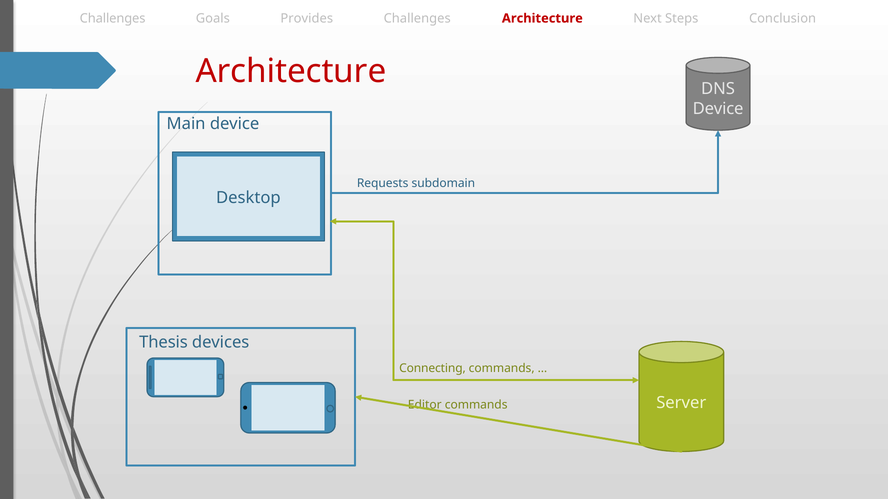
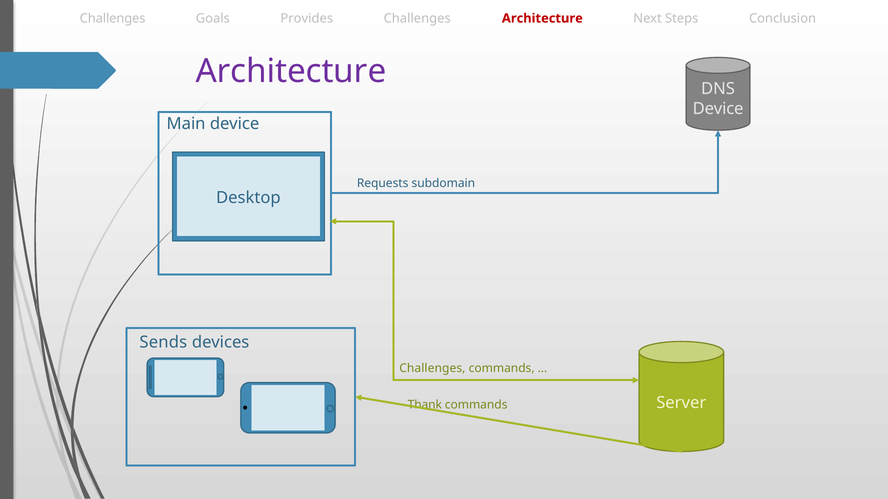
Architecture at (291, 71) colour: red -> purple
Thesis: Thesis -> Sends
Connecting at (432, 368): Connecting -> Challenges
Editor: Editor -> Thank
